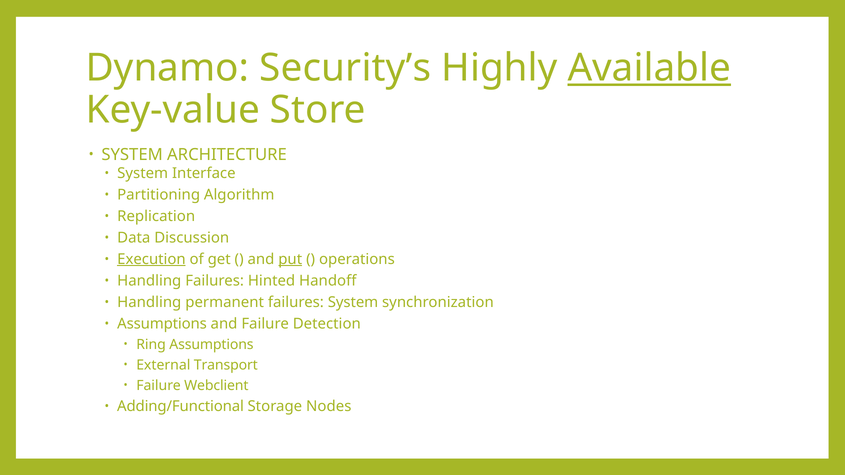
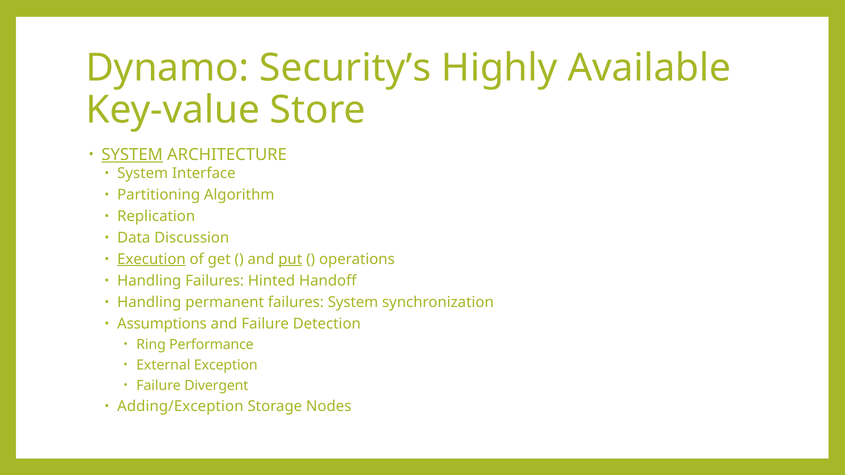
Available underline: present -> none
SYSTEM at (132, 155) underline: none -> present
Ring Assumptions: Assumptions -> Performance
Transport: Transport -> Exception
Webclient: Webclient -> Divergent
Adding/Functional: Adding/Functional -> Adding/Exception
